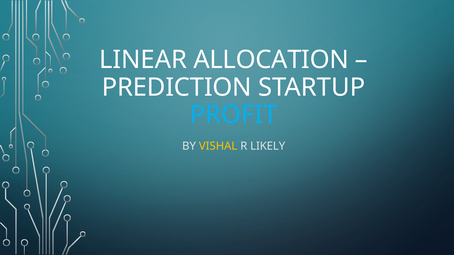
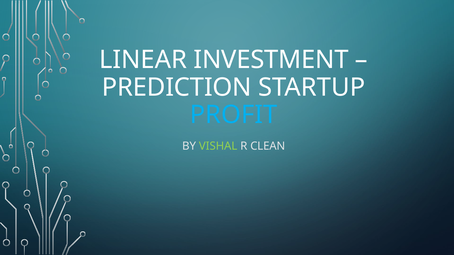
ALLOCATION: ALLOCATION -> INVESTMENT
VISHAL colour: yellow -> light green
LIKELY: LIKELY -> CLEAN
